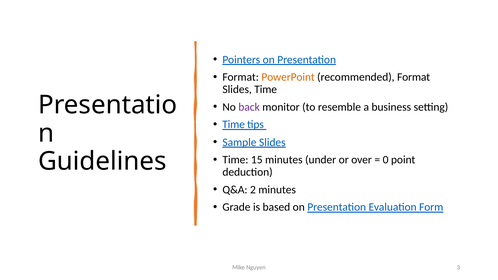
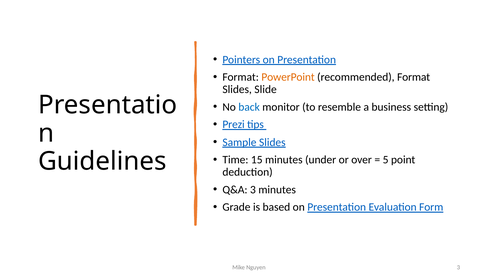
Slides Time: Time -> Slide
back colour: purple -> blue
Time at (234, 125): Time -> Prezi
0: 0 -> 5
Q&A 2: 2 -> 3
